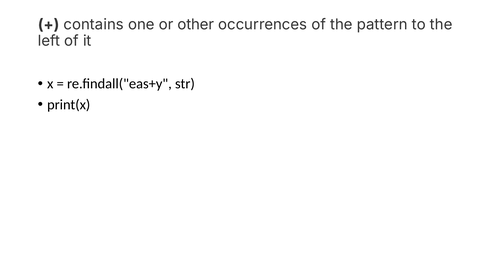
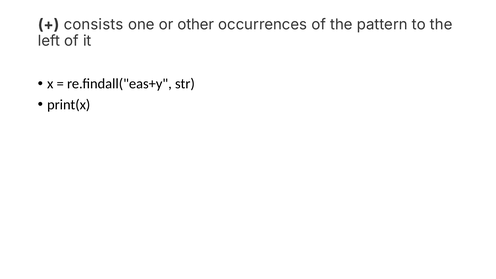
contains: contains -> consists
